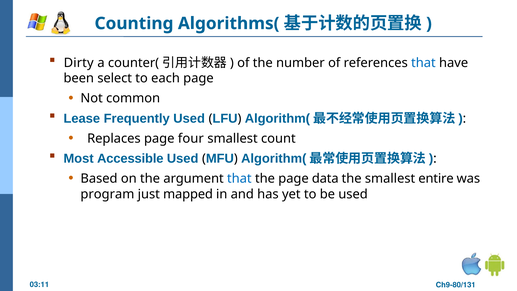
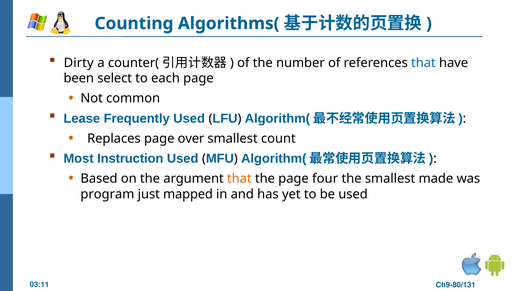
four: four -> over
Accessible: Accessible -> Instruction
that at (239, 178) colour: blue -> orange
data: data -> four
entire: entire -> made
